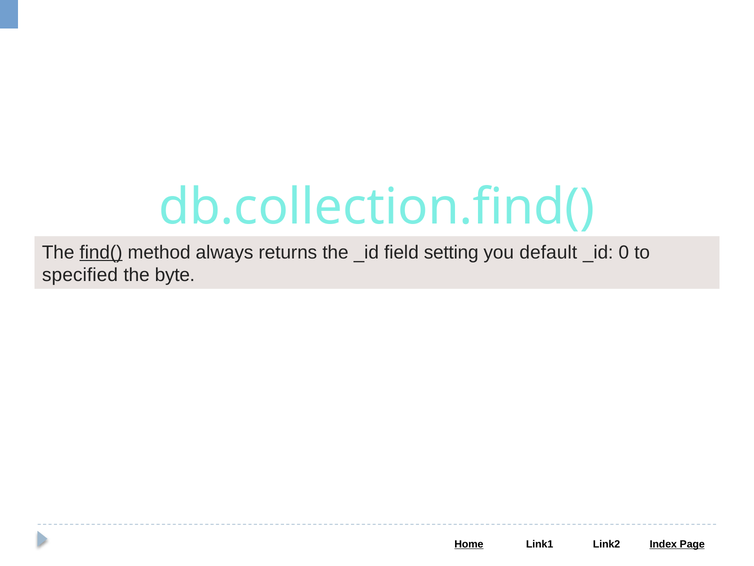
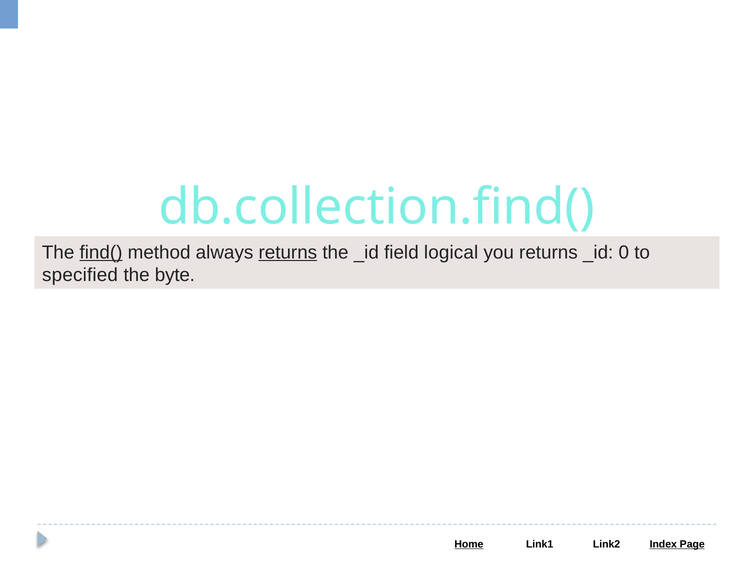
returns at (288, 252) underline: none -> present
setting: setting -> logical
you default: default -> returns
